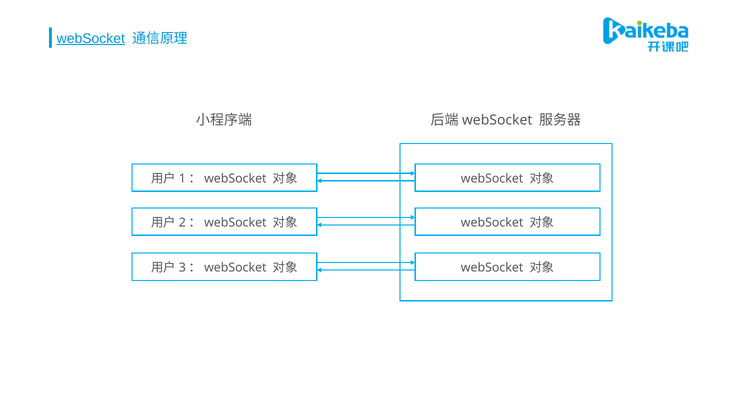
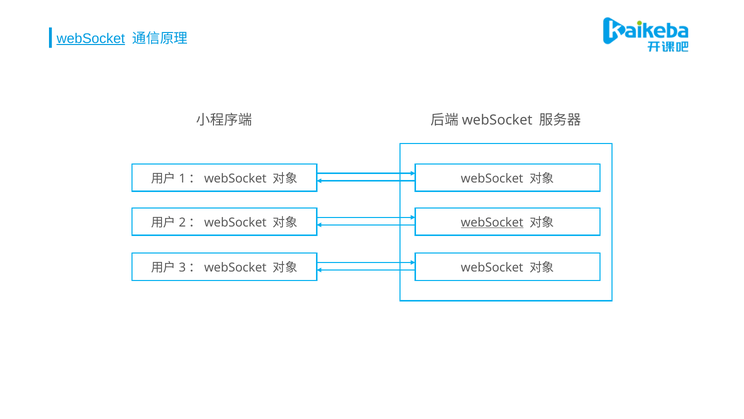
webSocket at (492, 222) underline: none -> present
